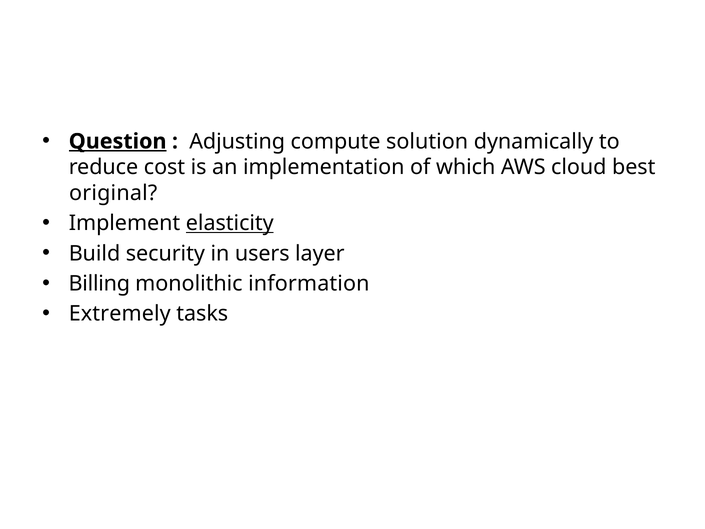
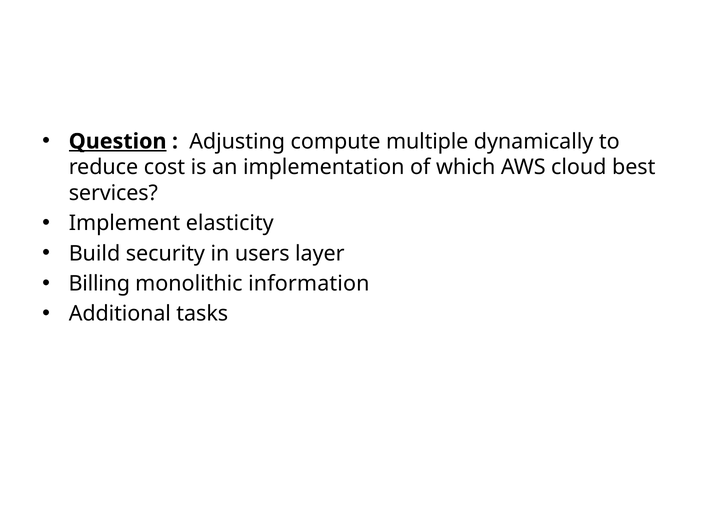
solution: solution -> multiple
original: original -> services
elasticity underline: present -> none
Extremely: Extremely -> Additional
